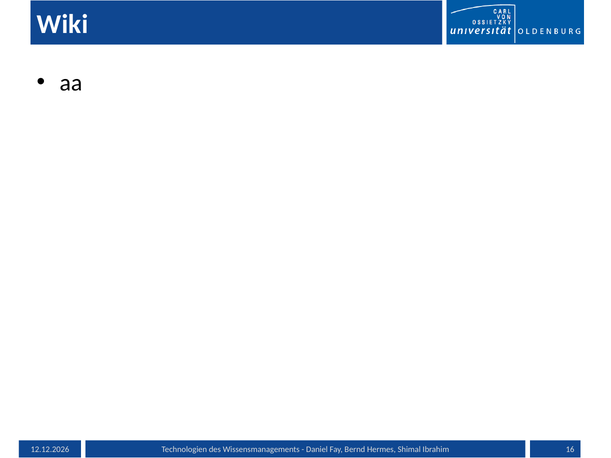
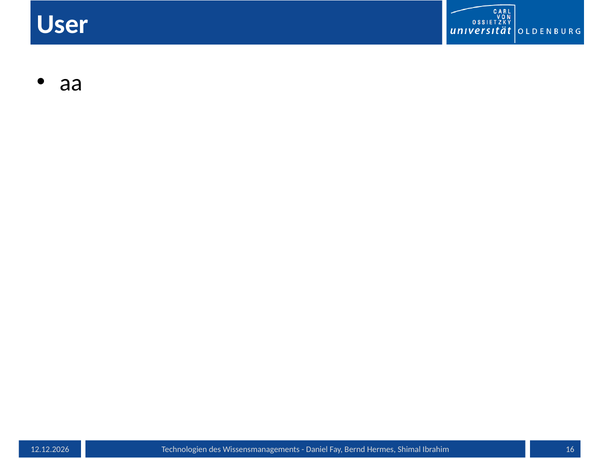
Wiki: Wiki -> User
